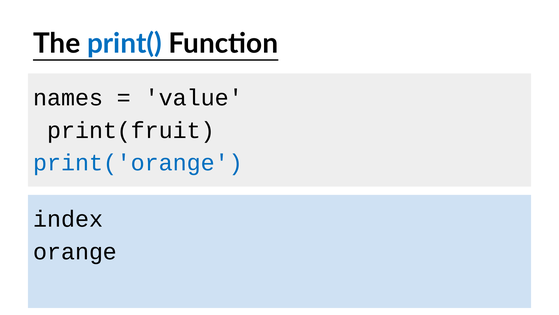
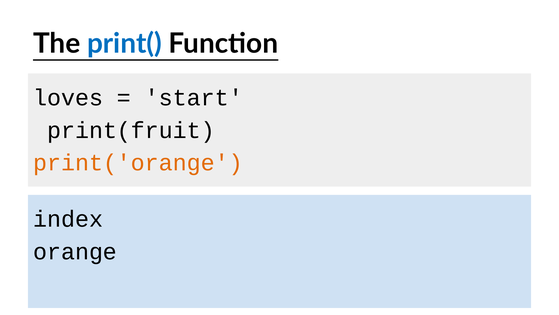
names: names -> loves
value: value -> start
print('orange colour: blue -> orange
